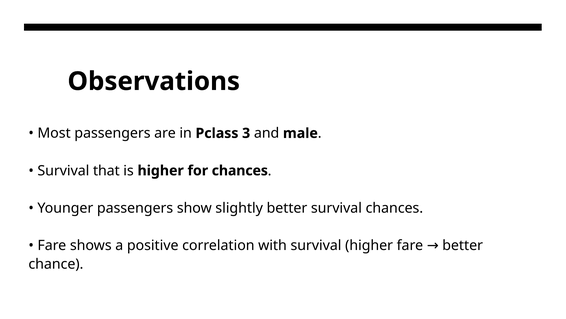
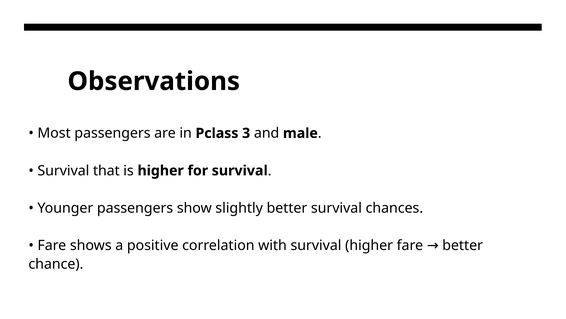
for chances: chances -> survival
